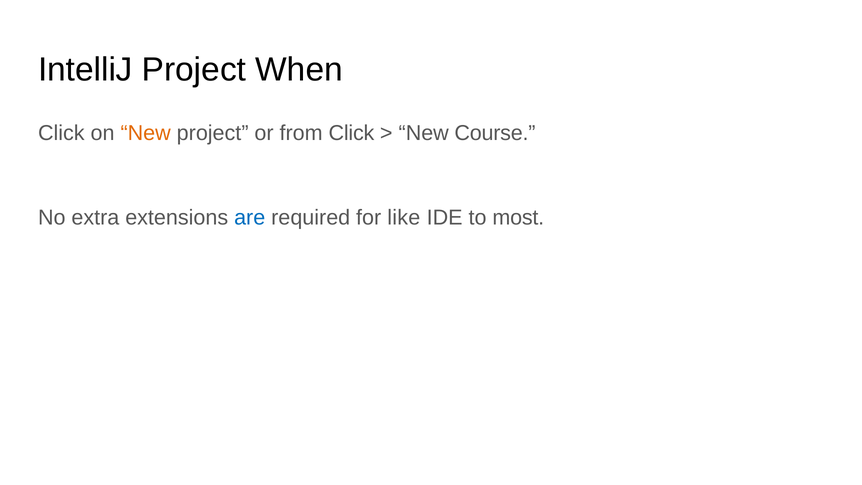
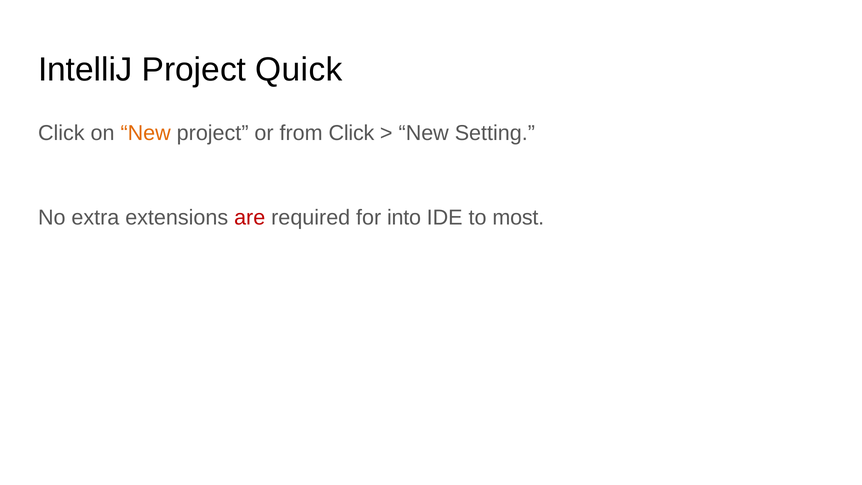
When: When -> Quick
Course: Course -> Setting
are colour: blue -> red
like: like -> into
